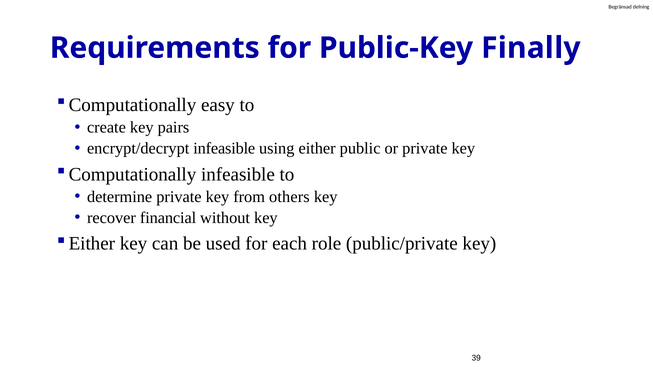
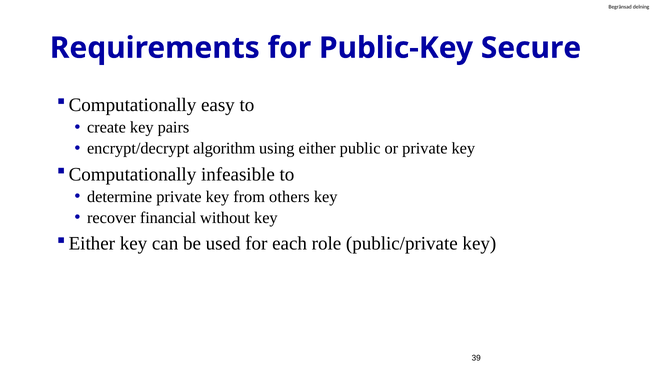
Finally: Finally -> Secure
encrypt/decrypt infeasible: infeasible -> algorithm
